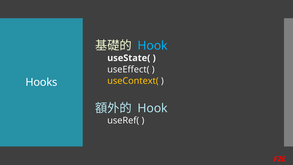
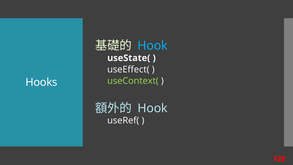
useContext( colour: yellow -> light green
